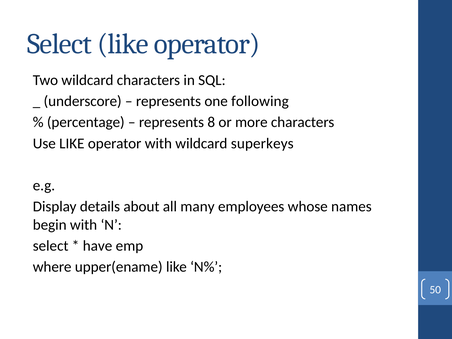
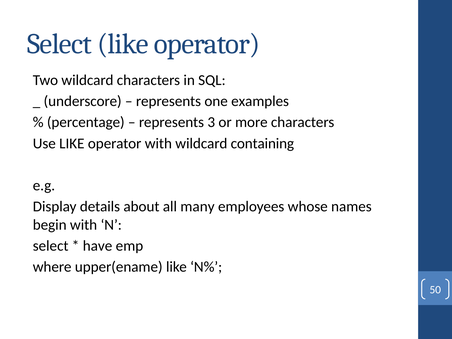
following: following -> examples
8: 8 -> 3
superkeys: superkeys -> containing
